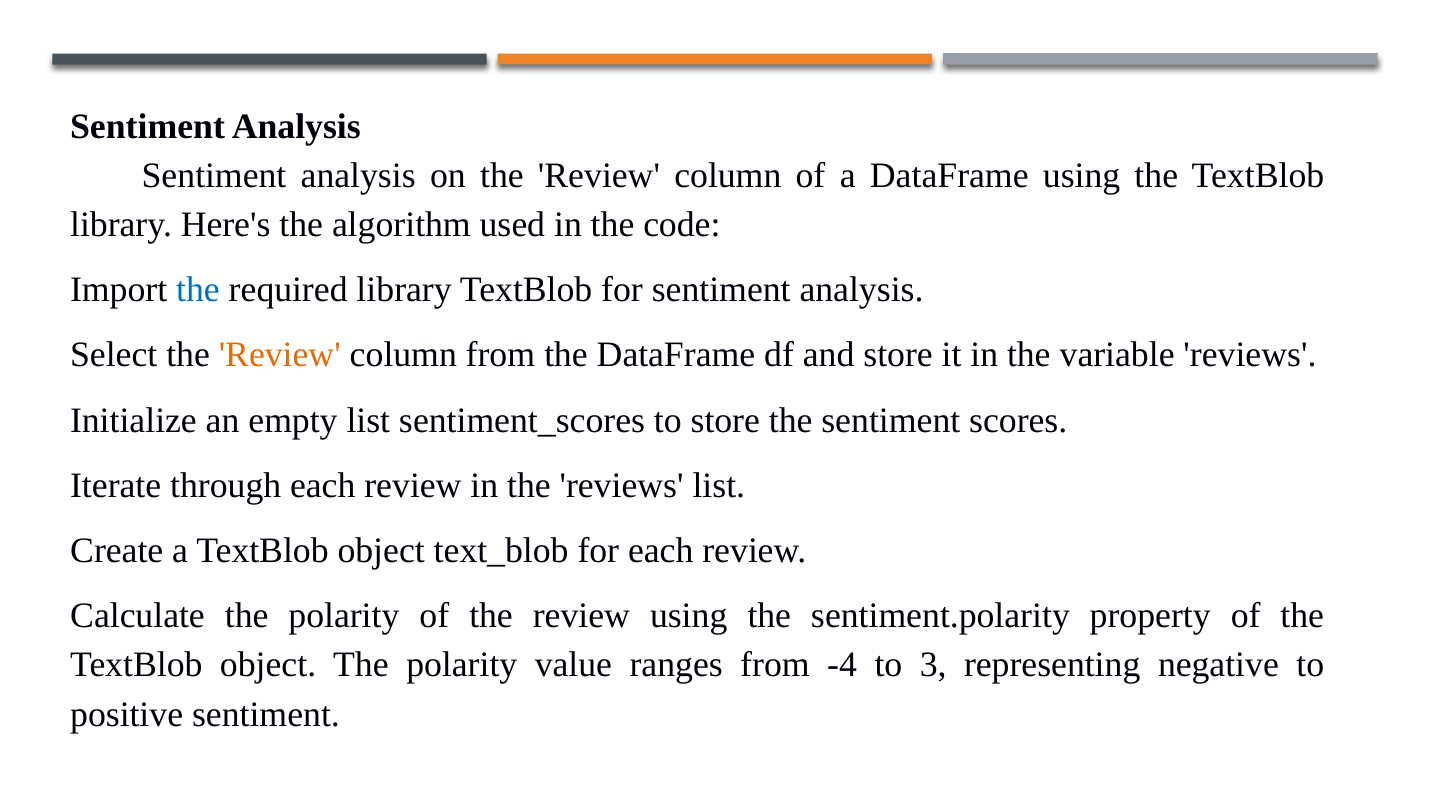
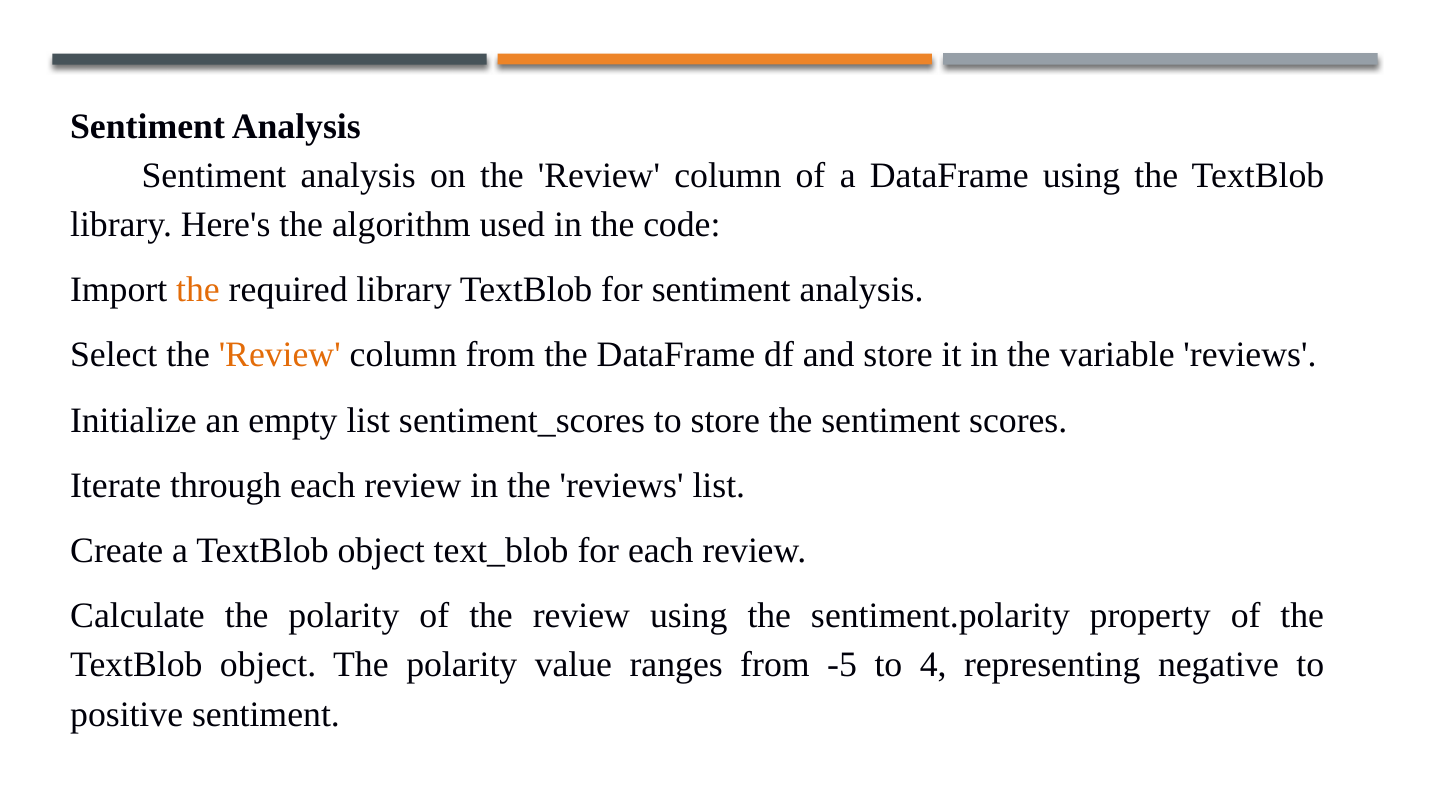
the at (198, 290) colour: blue -> orange
-4: -4 -> -5
3: 3 -> 4
